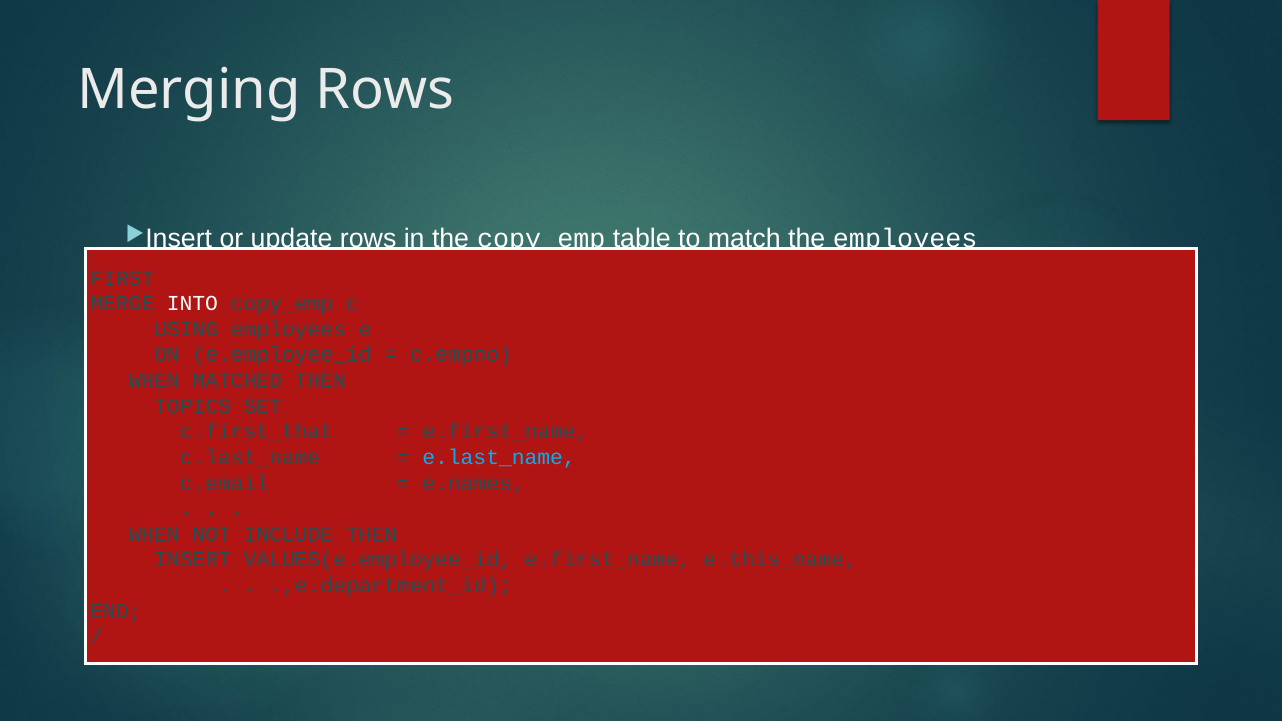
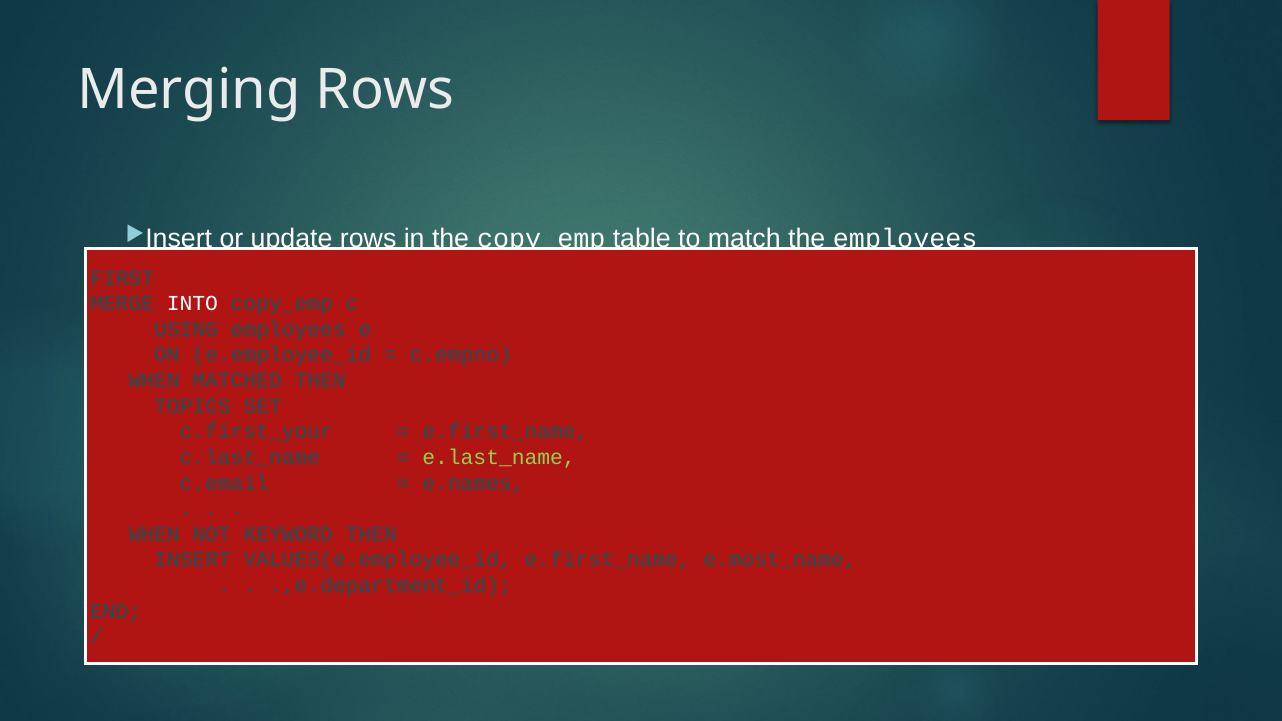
c.first_that: c.first_that -> c.first_your
e.last_name colour: light blue -> light green
INCLUDE: INCLUDE -> KEYWORD
e.this_name: e.this_name -> e.most_name
